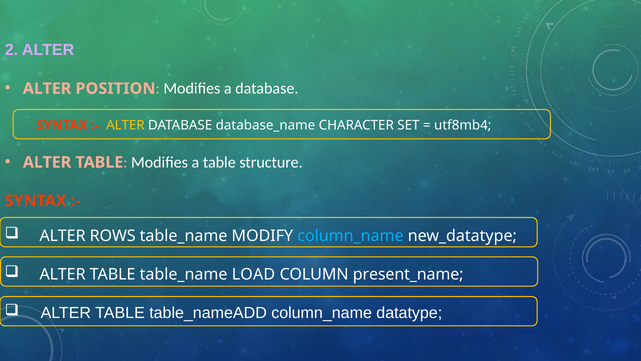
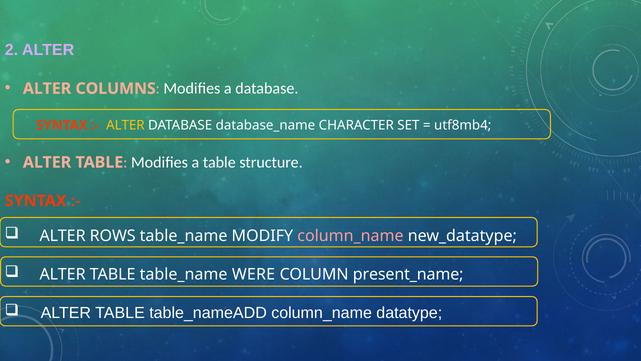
POSITION: POSITION -> COLUMNS
column_name at (350, 236) colour: light blue -> pink
LOAD: LOAD -> WERE
